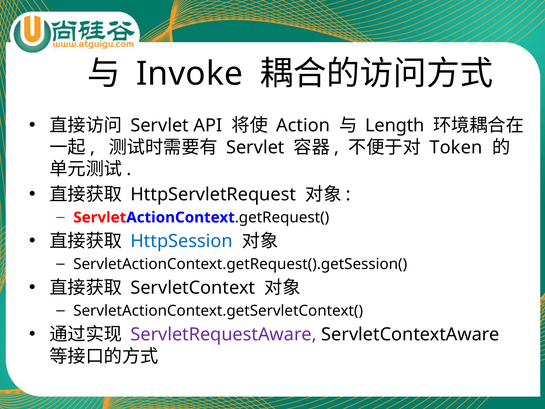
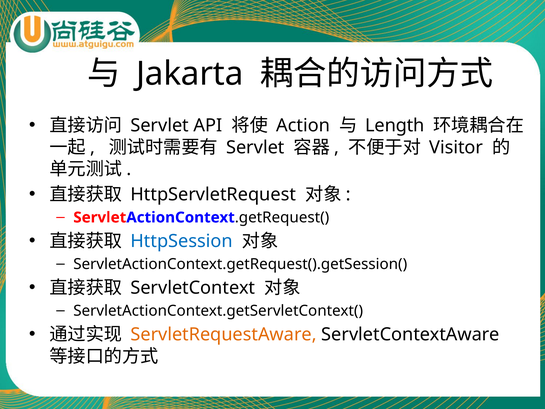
Invoke: Invoke -> Jakarta
Token: Token -> Visitor
ServletRequestAware colour: purple -> orange
